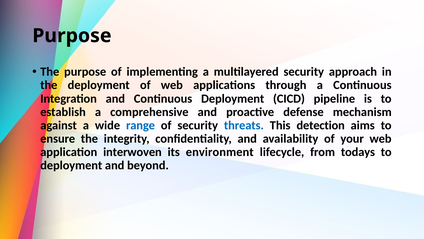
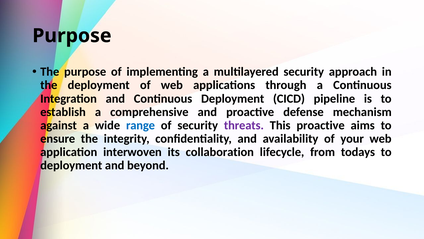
threats colour: blue -> purple
This detection: detection -> proactive
environment: environment -> collaboration
